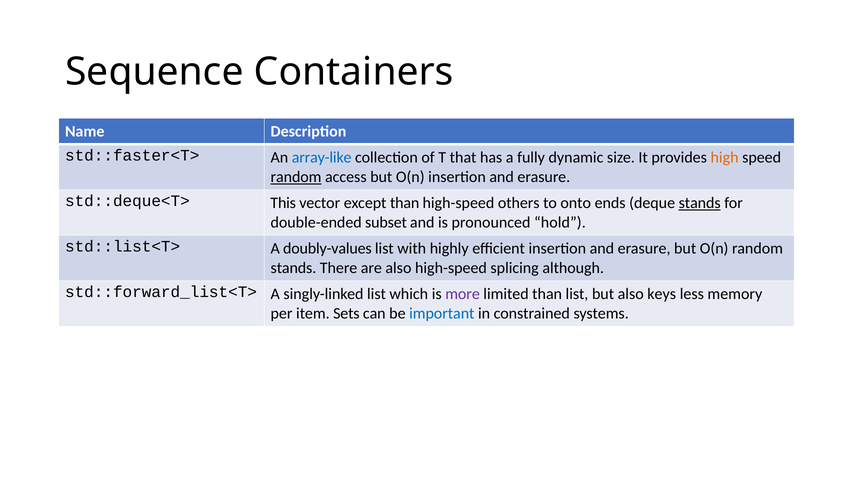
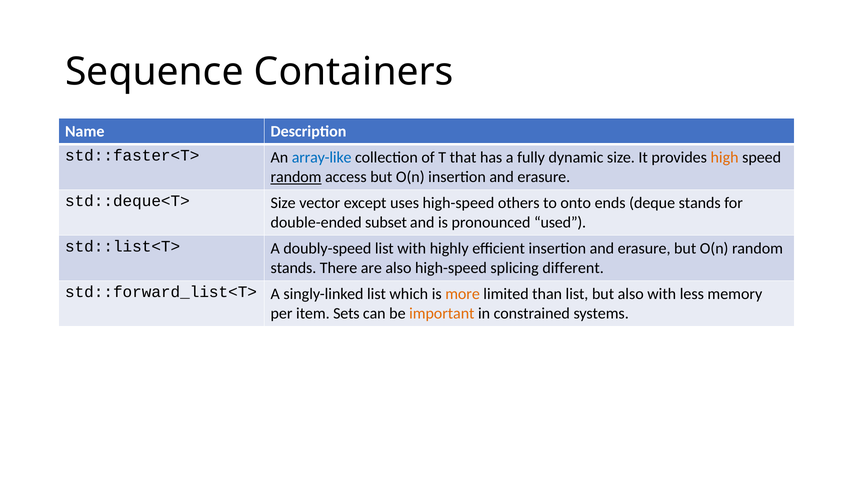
std::deque<T> This: This -> Size
except than: than -> uses
stands at (700, 203) underline: present -> none
hold: hold -> used
doubly-values: doubly-values -> doubly-speed
although: although -> different
more colour: purple -> orange
also keys: keys -> with
important colour: blue -> orange
